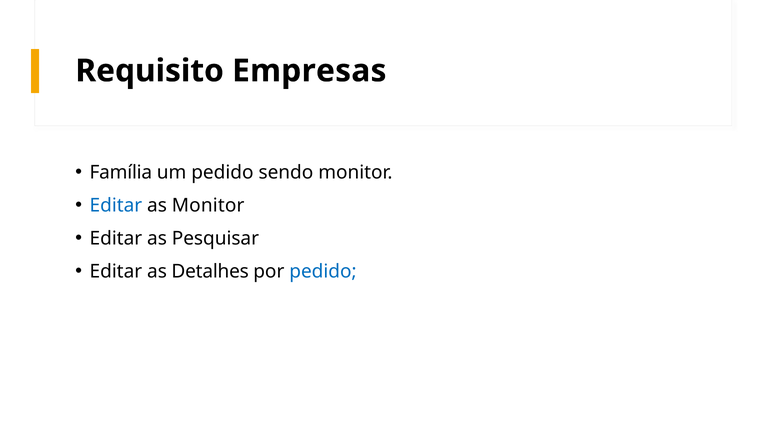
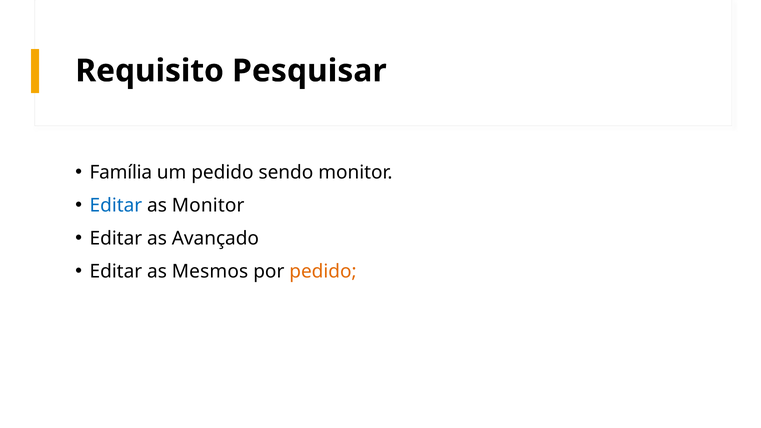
Empresas: Empresas -> Pesquisar
Pesquisar: Pesquisar -> Avançado
Detalhes: Detalhes -> Mesmos
pedido at (323, 272) colour: blue -> orange
